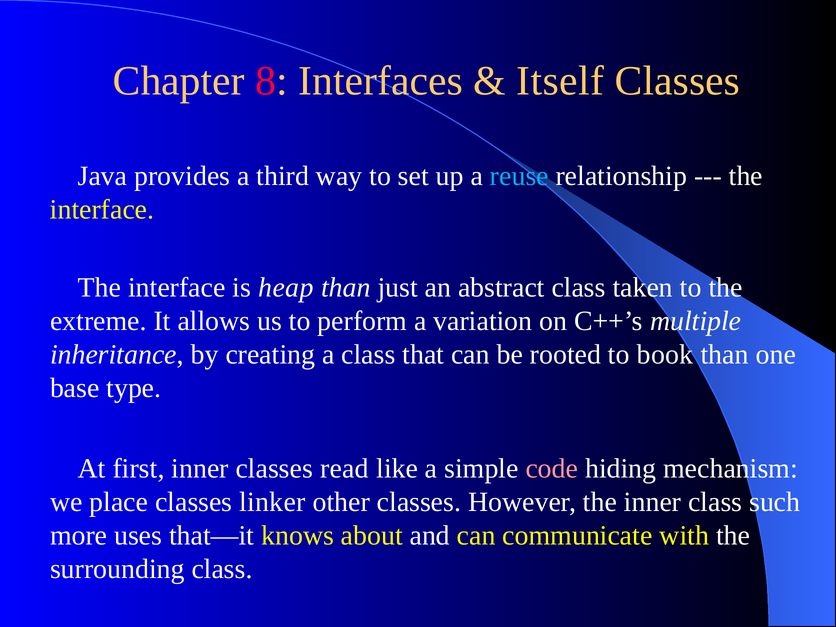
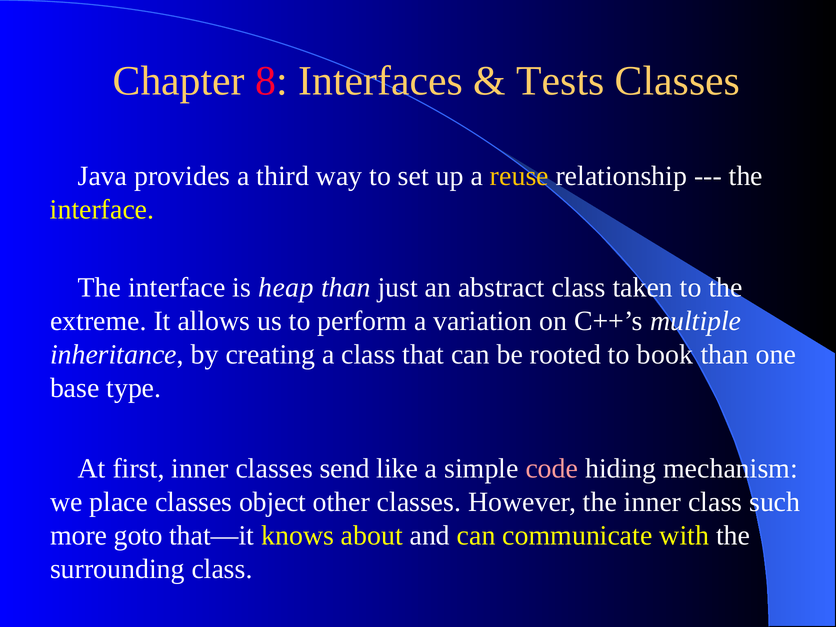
Itself: Itself -> Tests
reuse colour: light blue -> yellow
read: read -> send
linker: linker -> object
uses: uses -> goto
